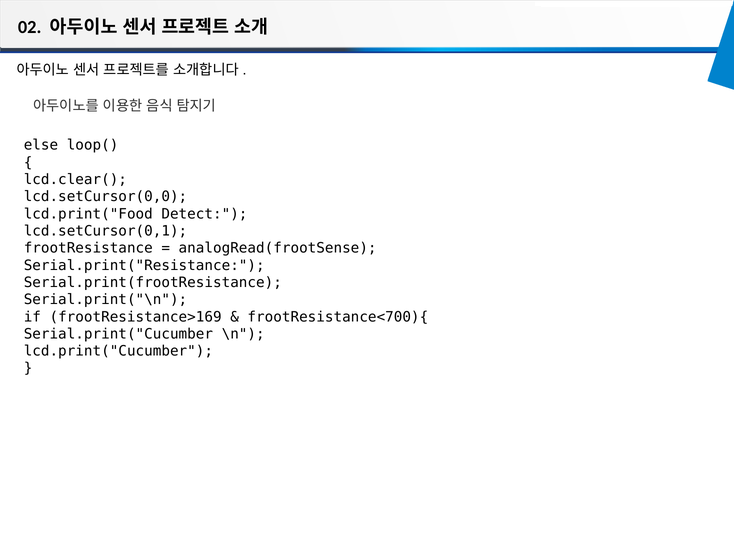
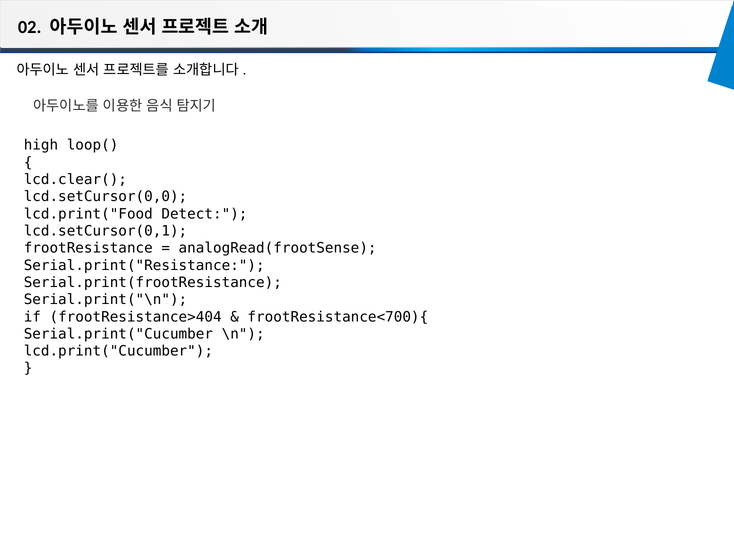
else: else -> high
frootResistance>169: frootResistance>169 -> frootResistance>404
